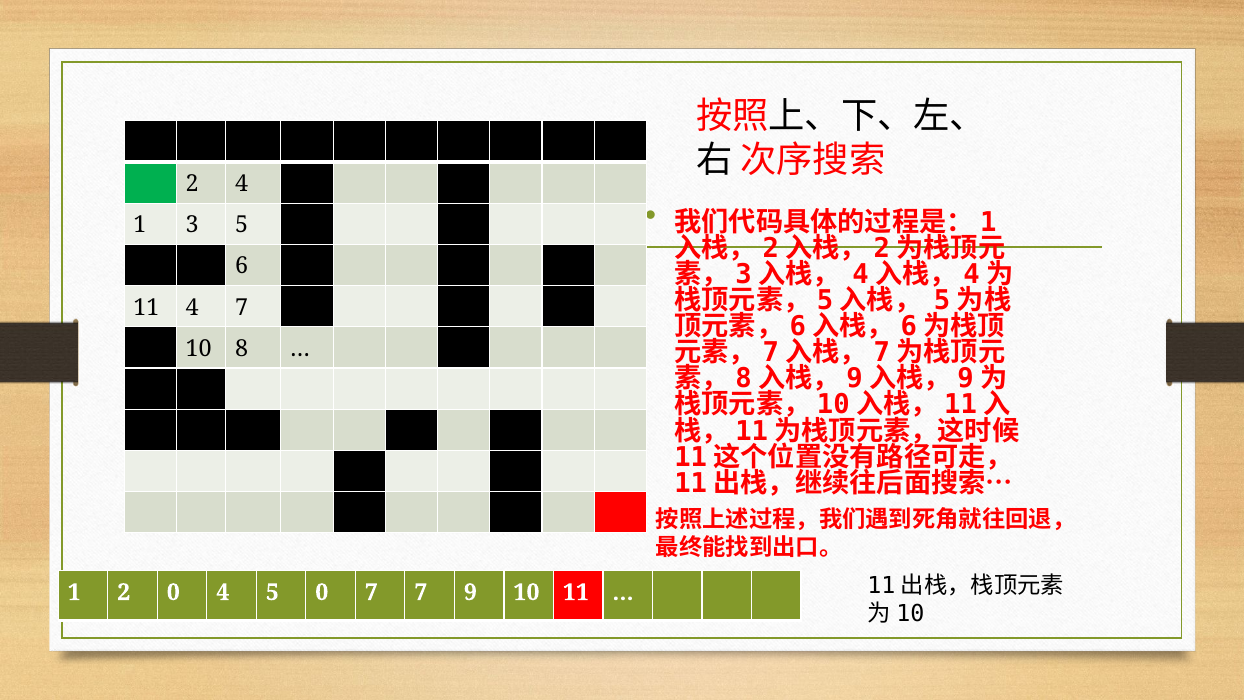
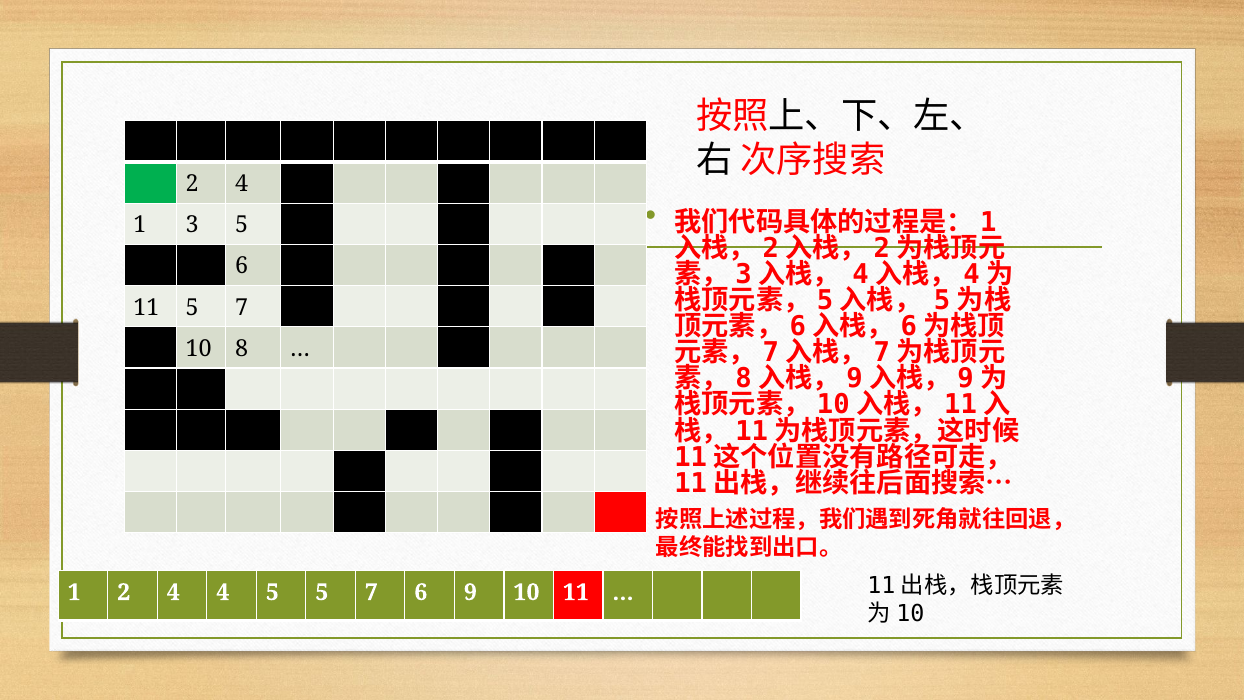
11 4: 4 -> 5
1 2 0: 0 -> 4
5 0: 0 -> 5
7 7: 7 -> 6
